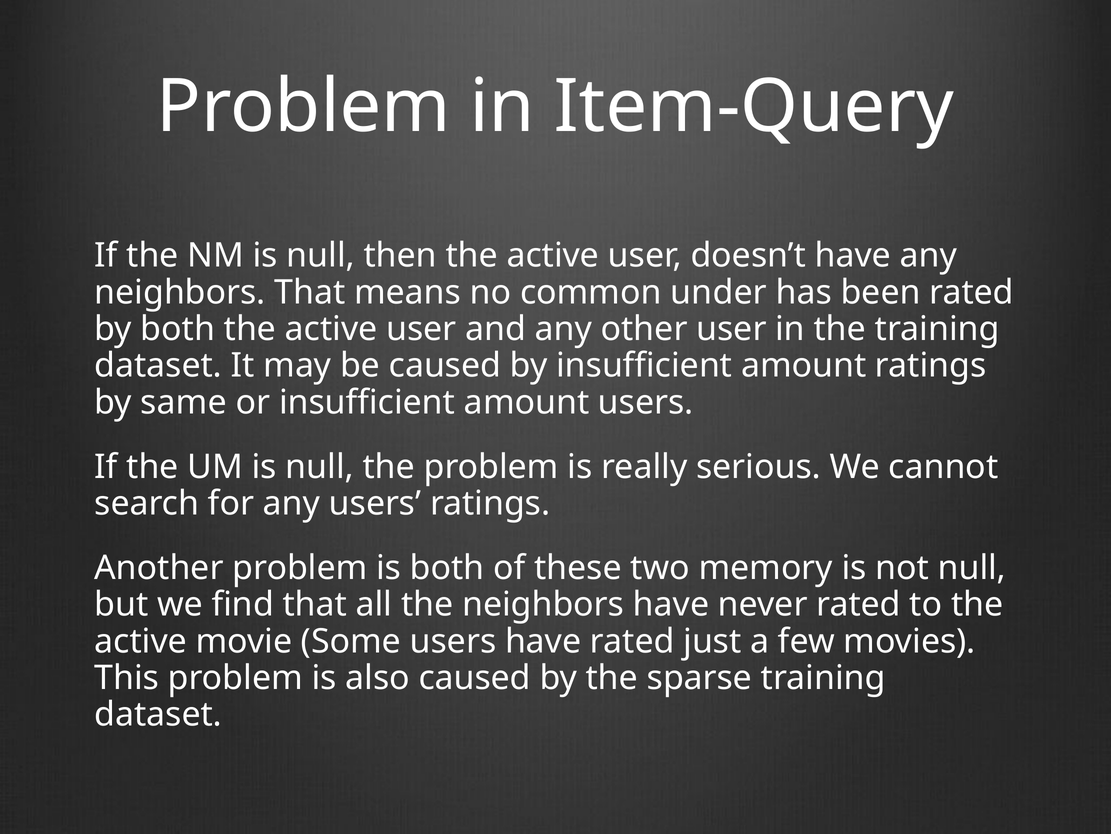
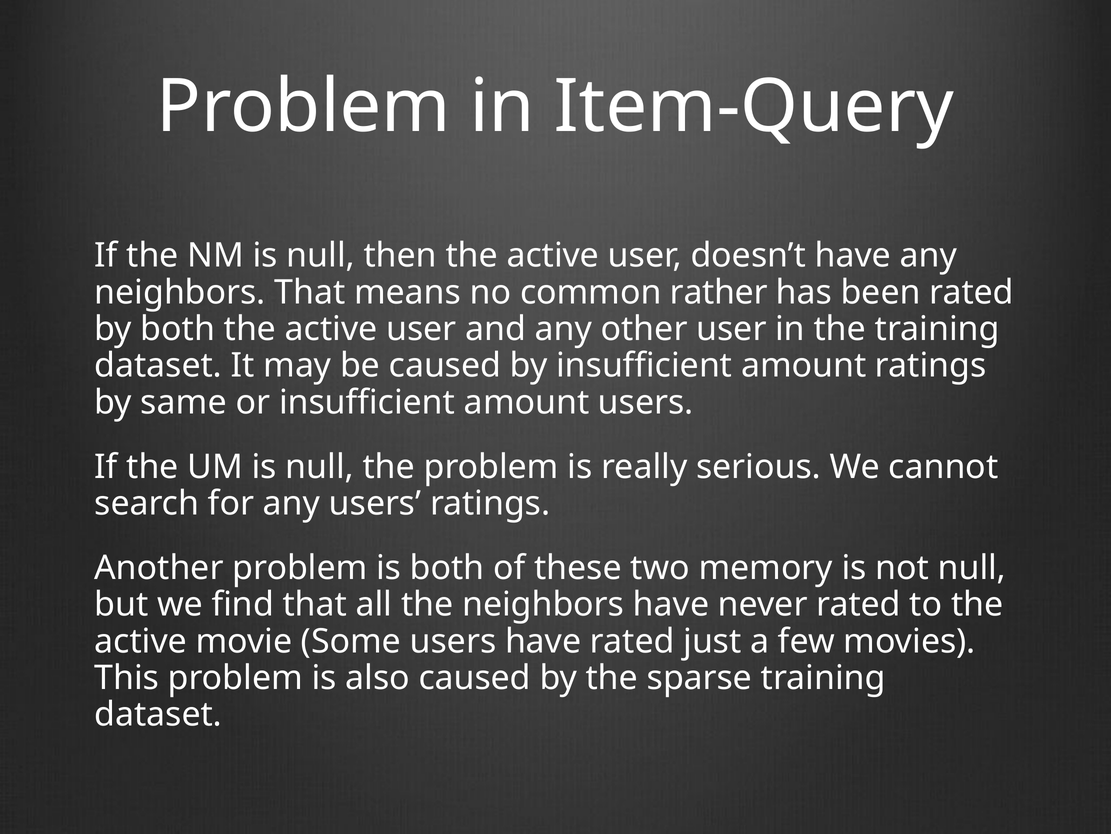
under: under -> rather
